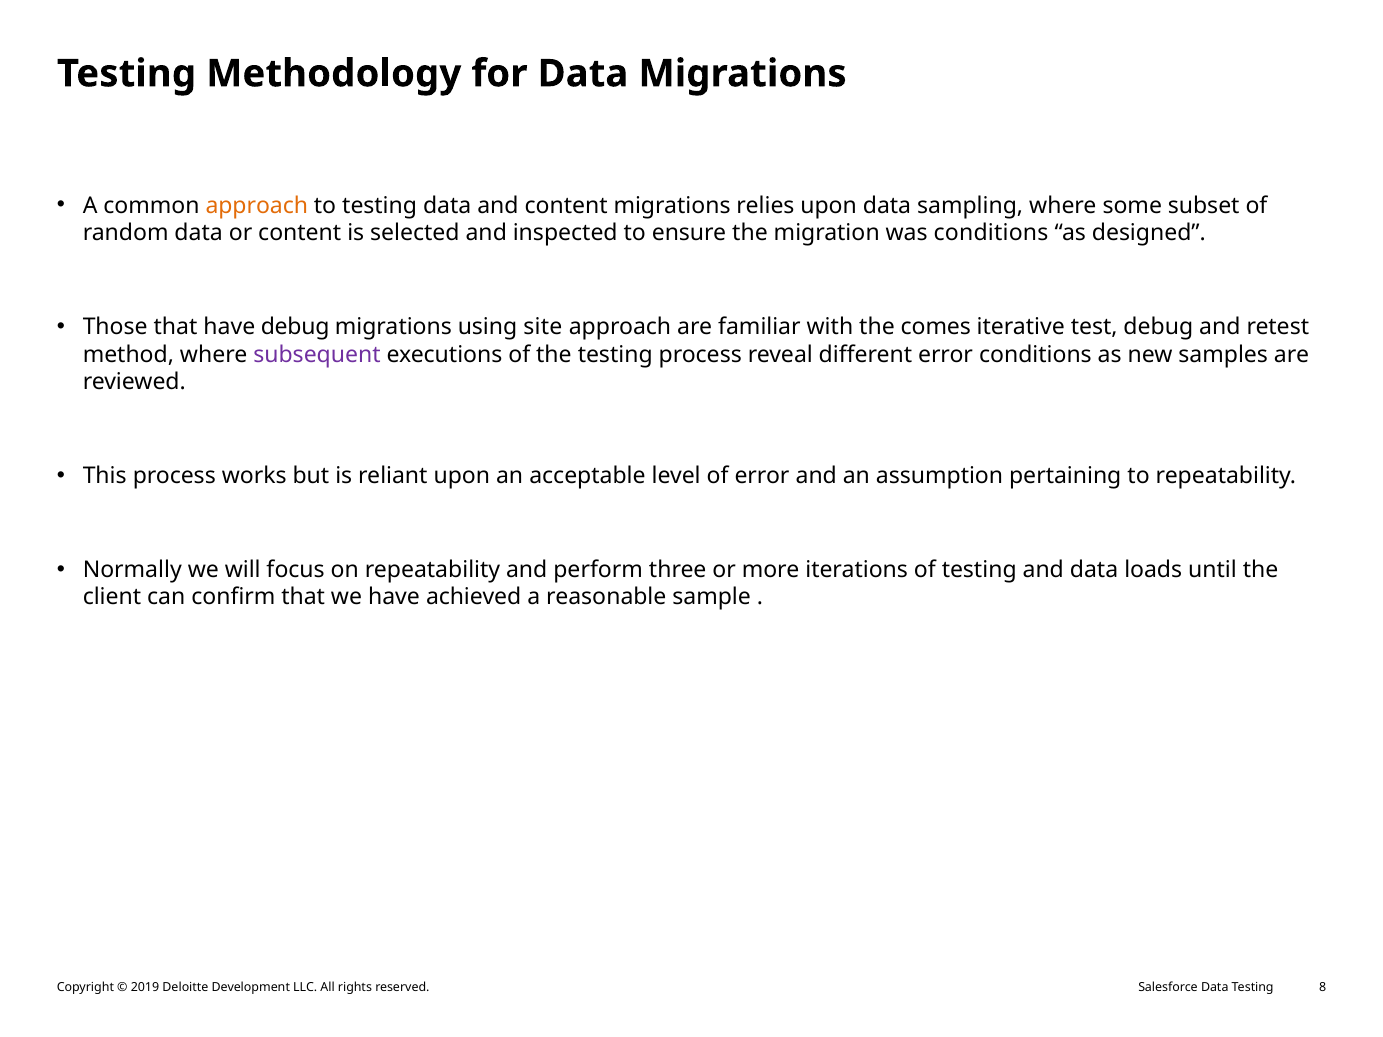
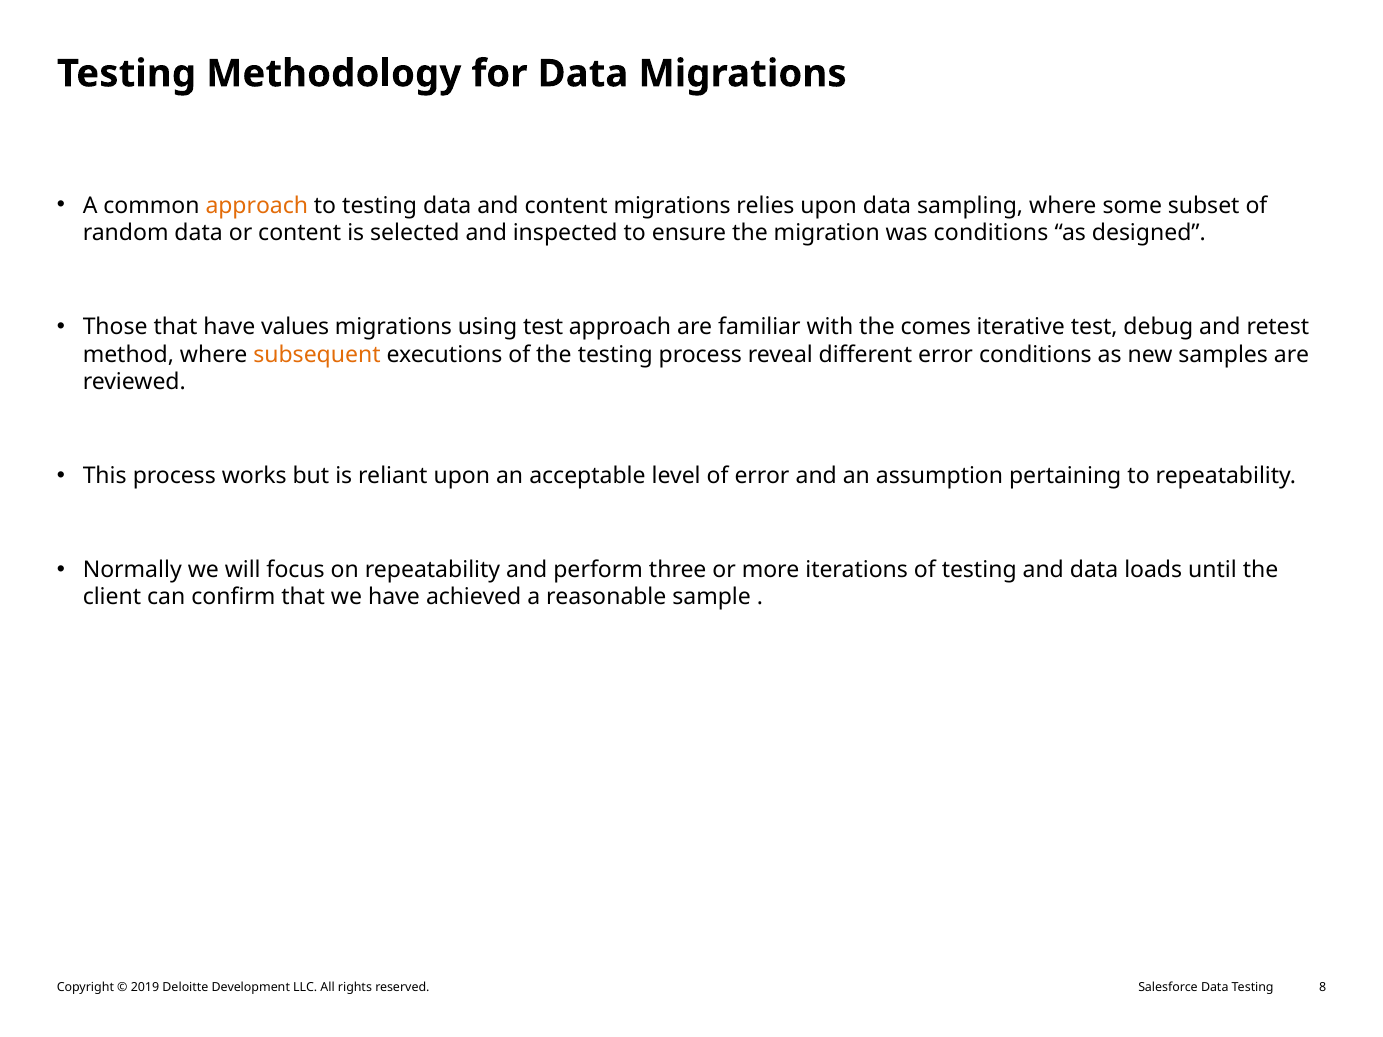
have debug: debug -> values
using site: site -> test
subsequent colour: purple -> orange
